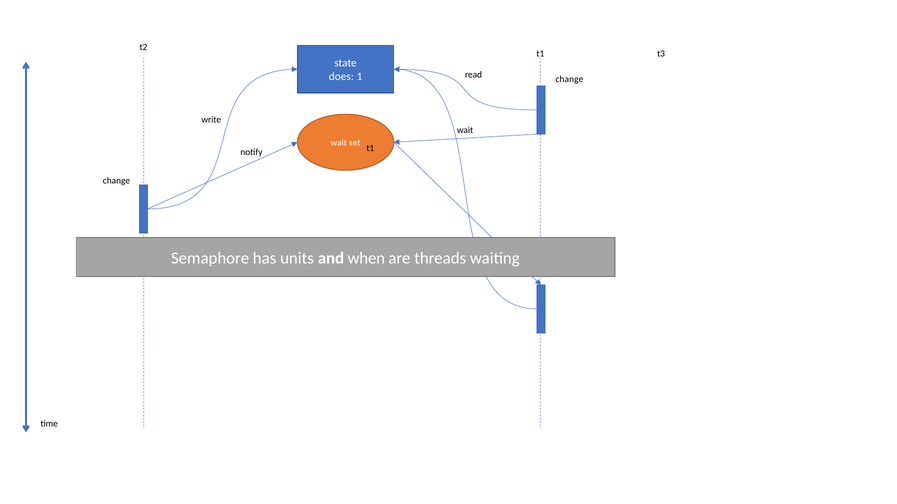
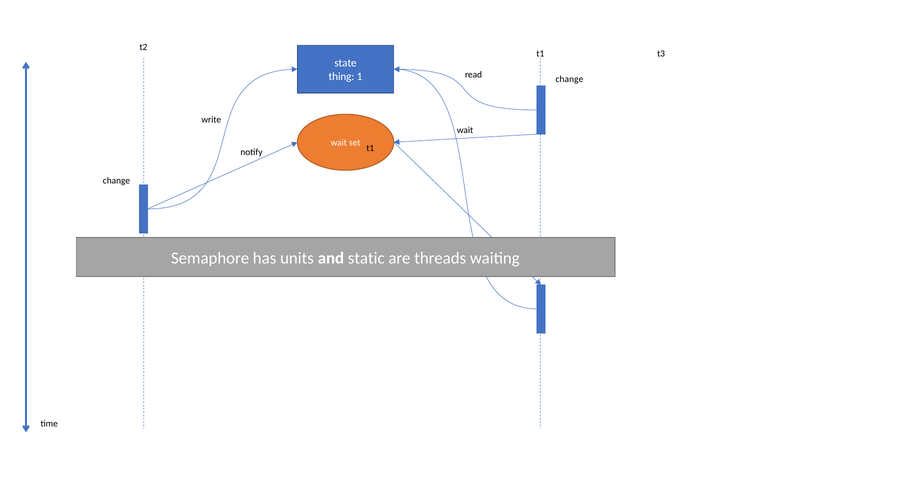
does: does -> thing
when: when -> static
